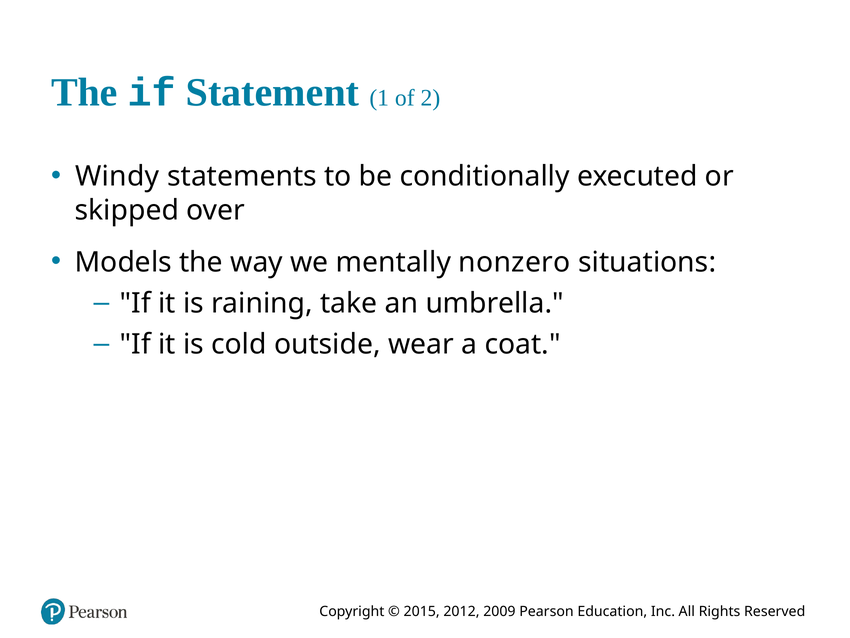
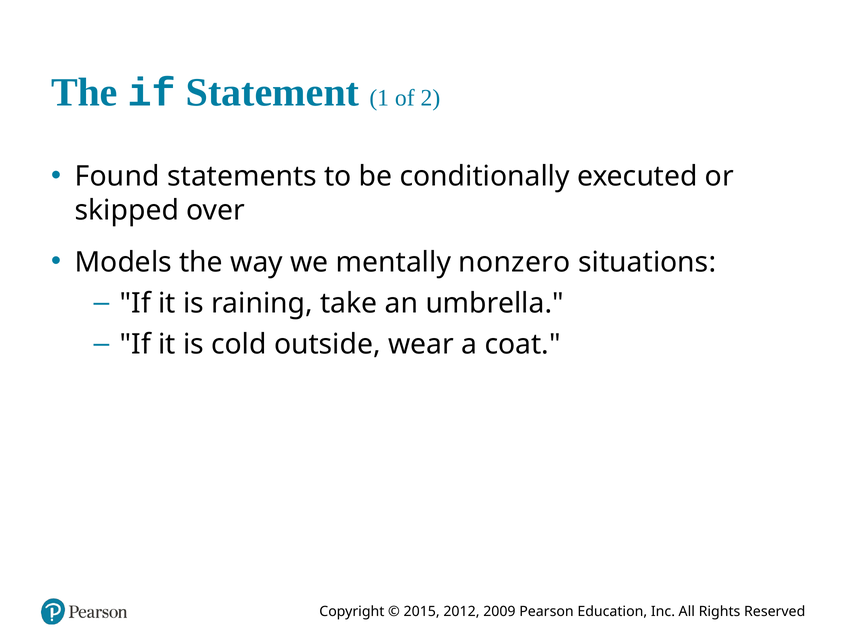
Windy: Windy -> Found
